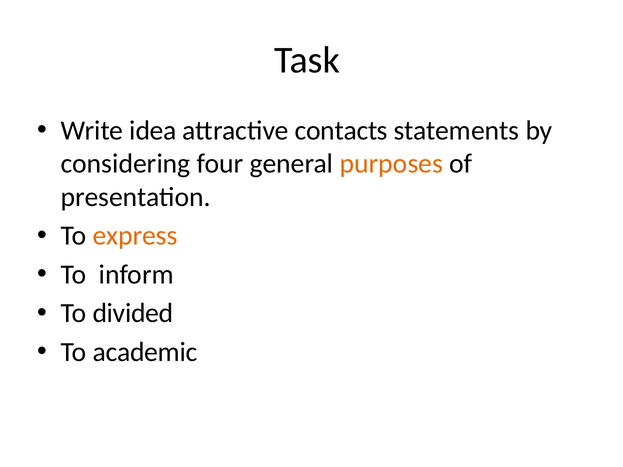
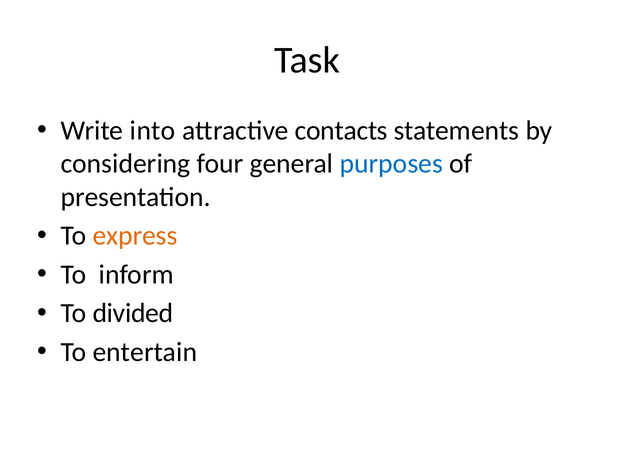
idea: idea -> into
purposes colour: orange -> blue
academic: academic -> entertain
